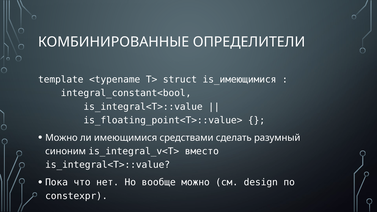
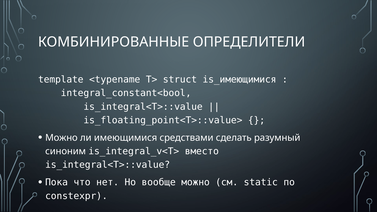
design: design -> static
